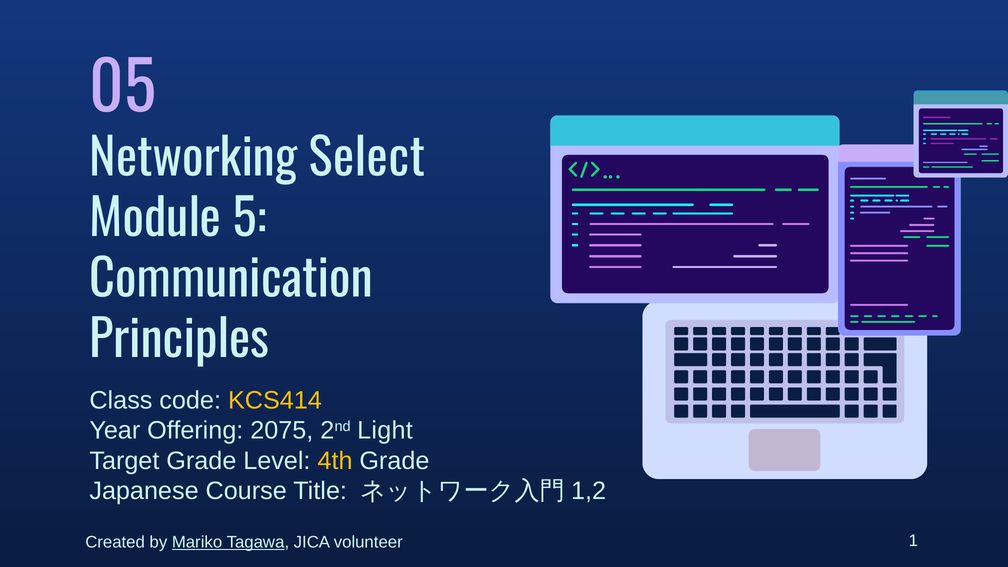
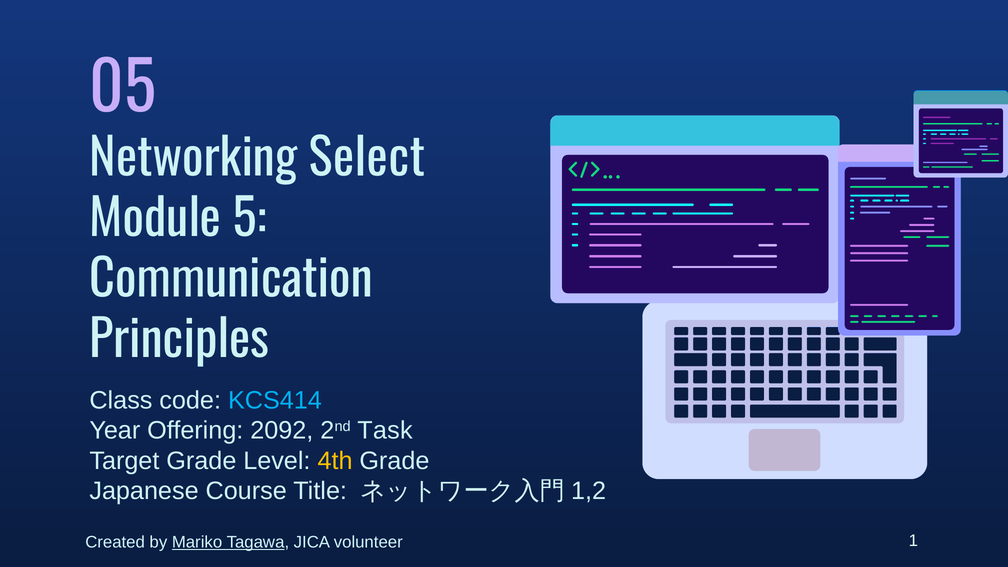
KCS414 colour: yellow -> light blue
2075: 2075 -> 2092
Light: Light -> Task
